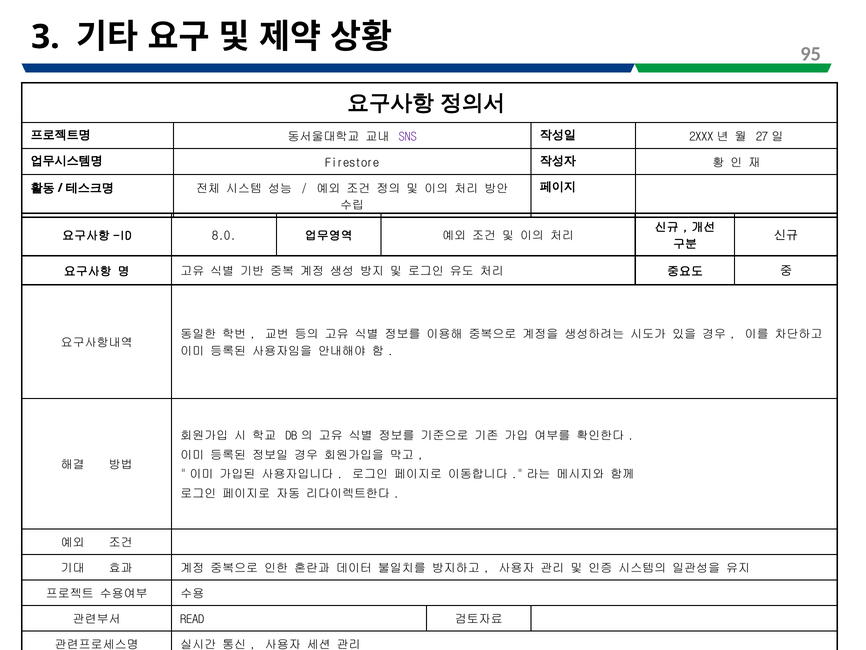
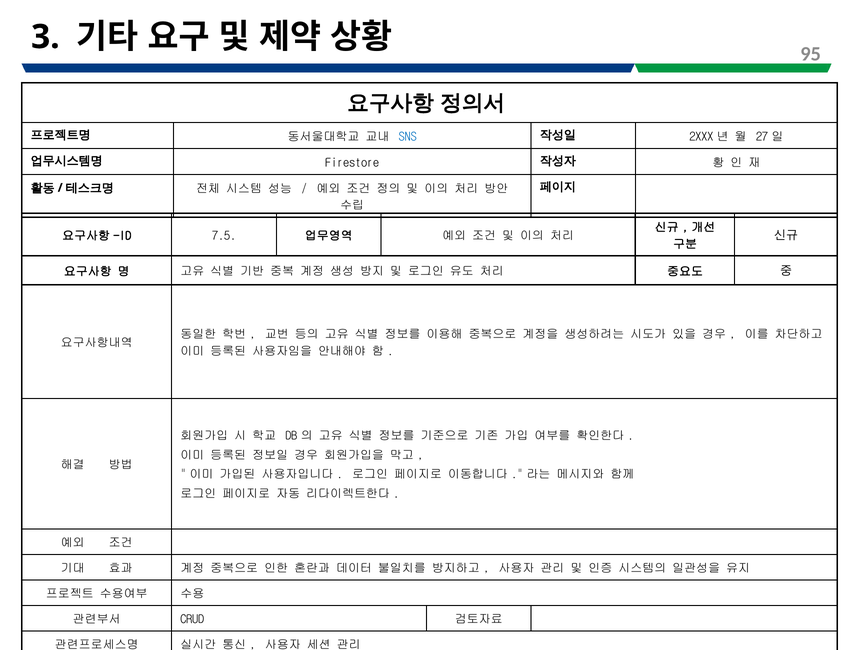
SNS colour: purple -> blue
8.0: 8.0 -> 7.5
READ: READ -> CRUD
